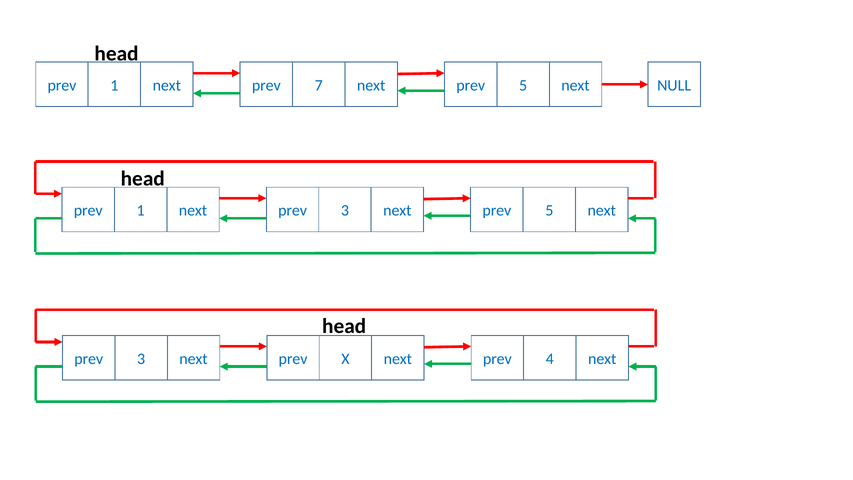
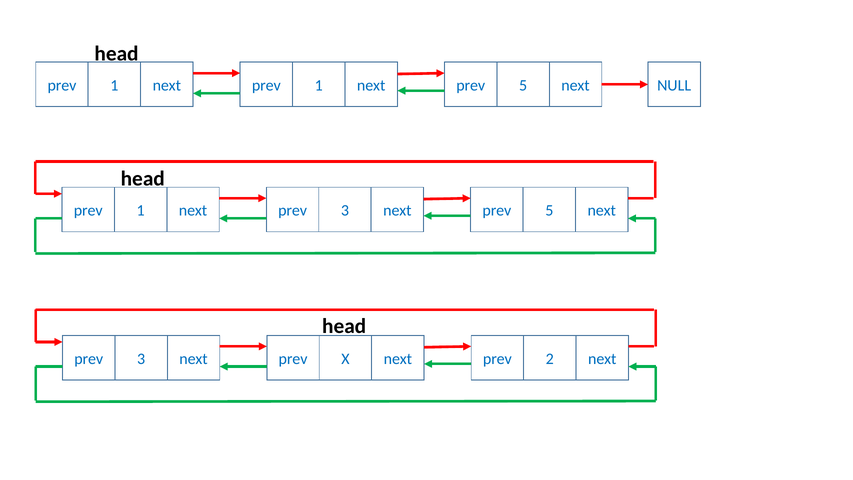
prev 7: 7 -> 1
4: 4 -> 2
